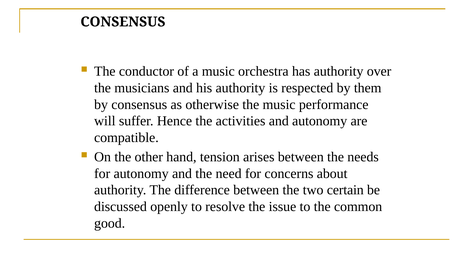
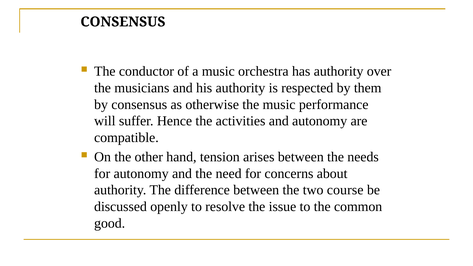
certain: certain -> course
